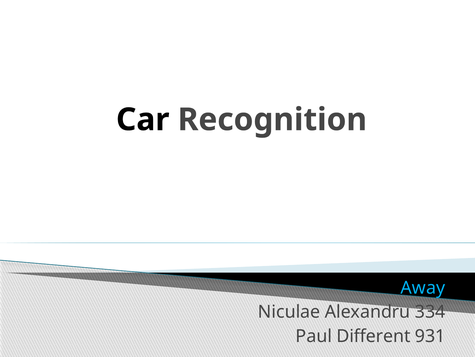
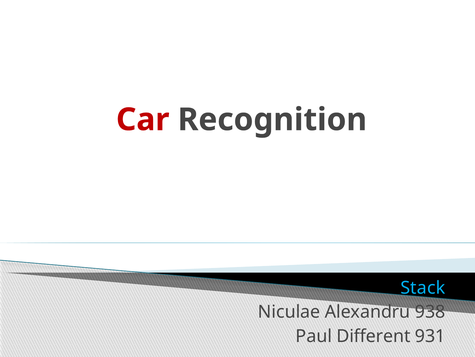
Car colour: black -> red
Away: Away -> Stack
334: 334 -> 938
